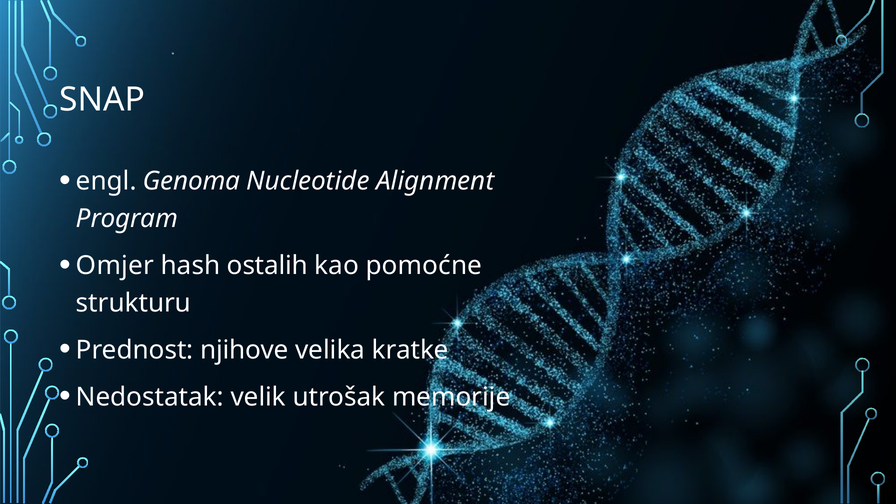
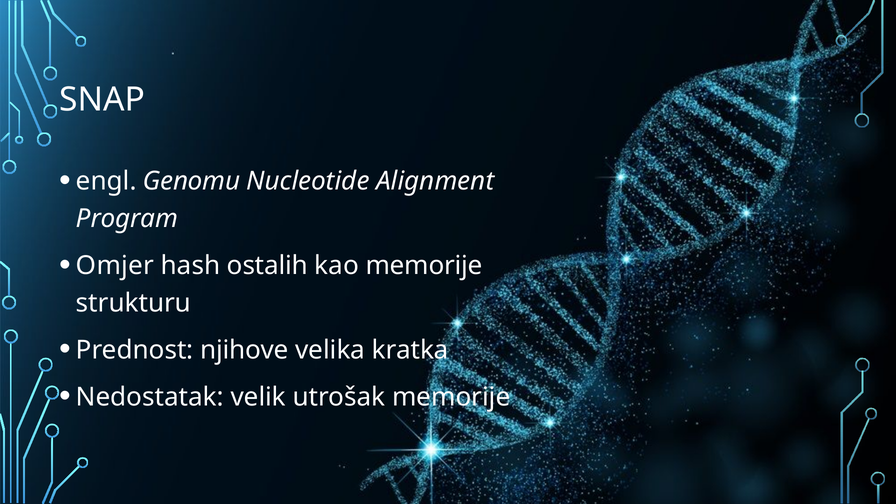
Genoma: Genoma -> Genomu
kao pomoćne: pomoćne -> memorije
kratke: kratke -> kratka
